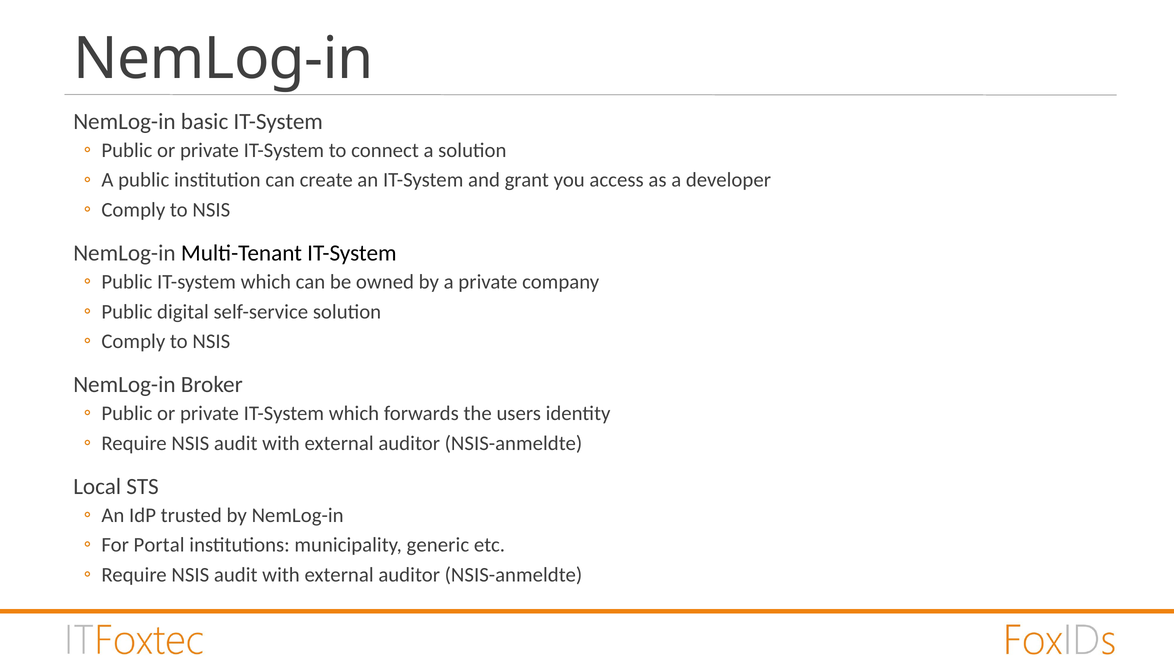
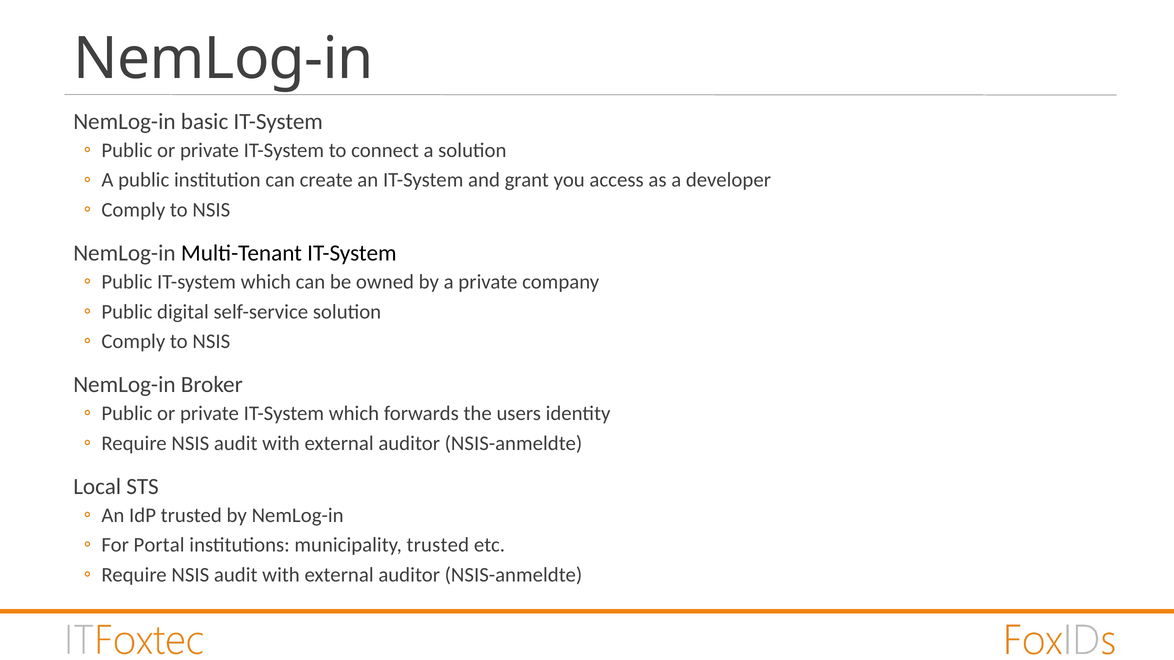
municipality generic: generic -> trusted
